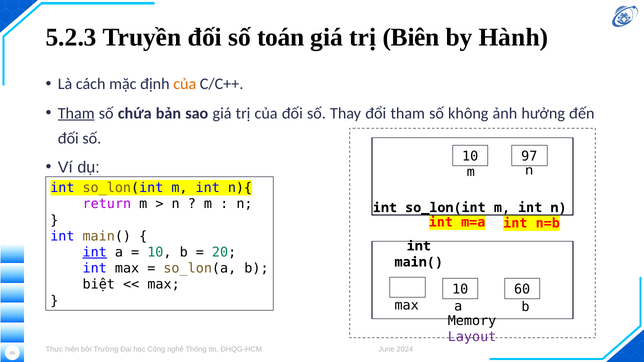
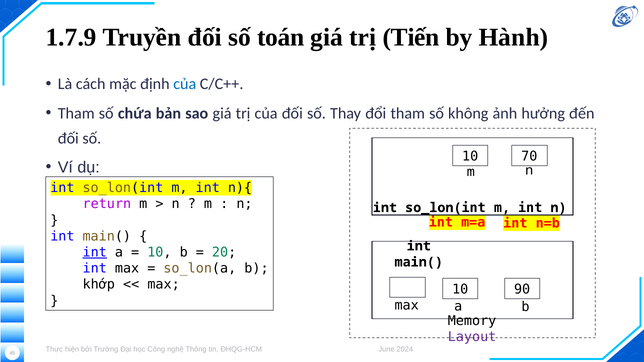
5.2.3: 5.2.3 -> 1.7.9
Biên: Biên -> Tiến
của at (185, 84) colour: orange -> blue
Tham at (76, 113) underline: present -> none
97: 97 -> 70
biệt: biệt -> khớp
60: 60 -> 90
